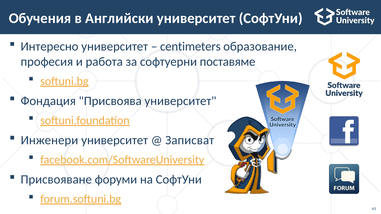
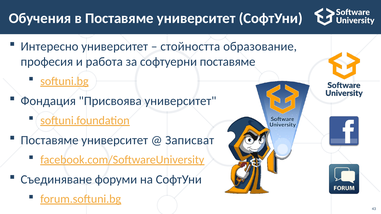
в Английски: Английски -> Поставяме
centimeters: centimeters -> стойността
Инженери at (49, 140): Инженери -> Поставяме
Присвояване: Присвояване -> Съединяване
